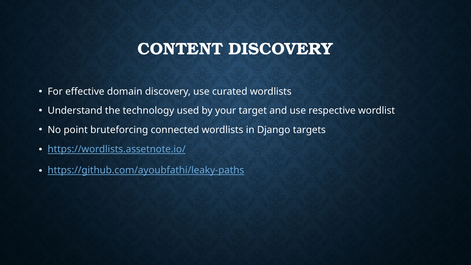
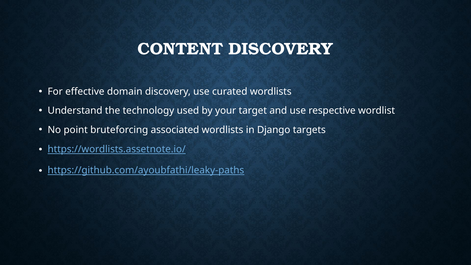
connected: connected -> associated
